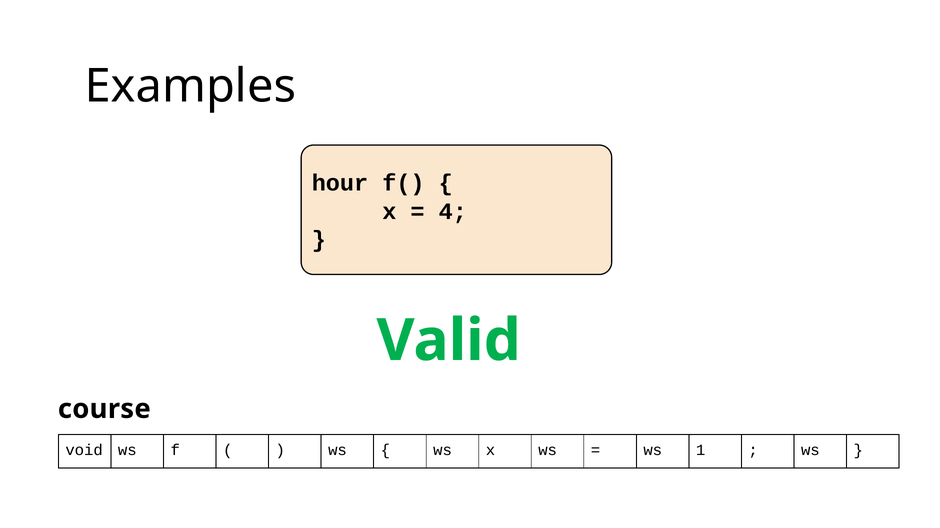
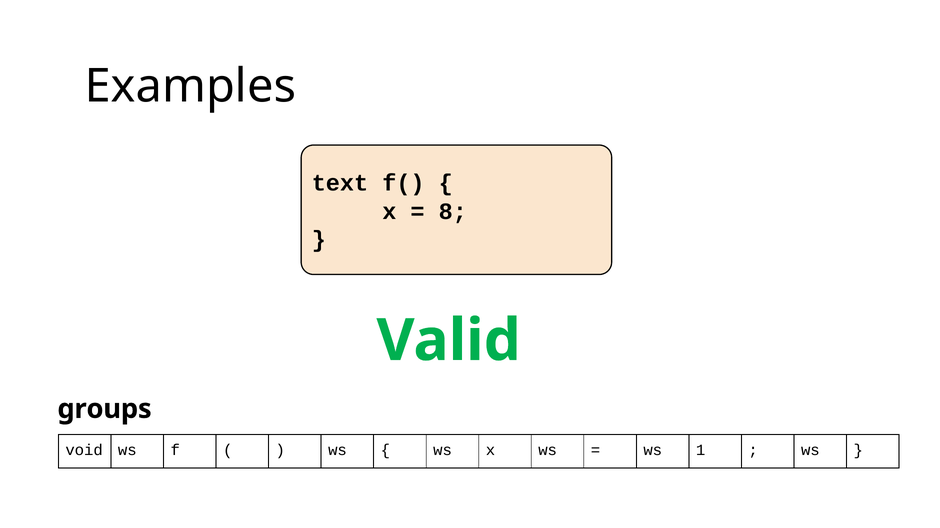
hour: hour -> text
4: 4 -> 8
course: course -> groups
